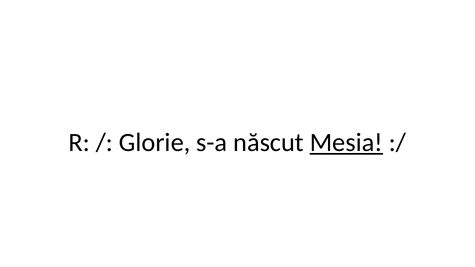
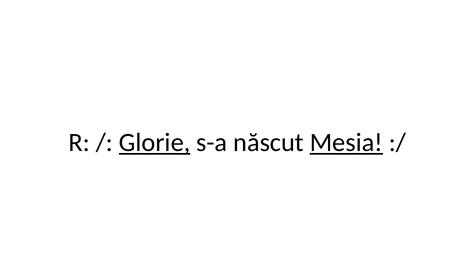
Glorie underline: none -> present
